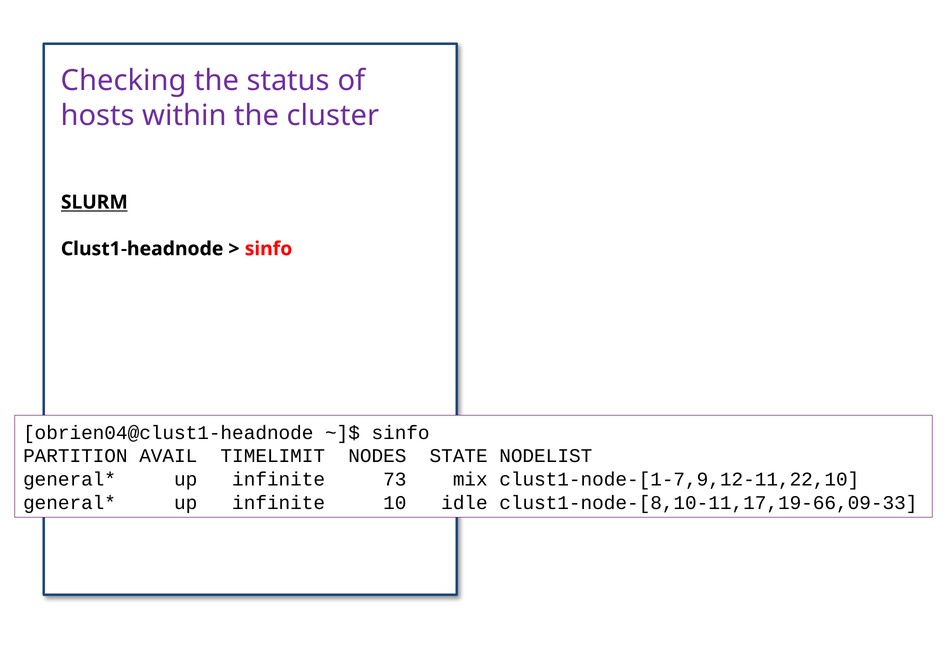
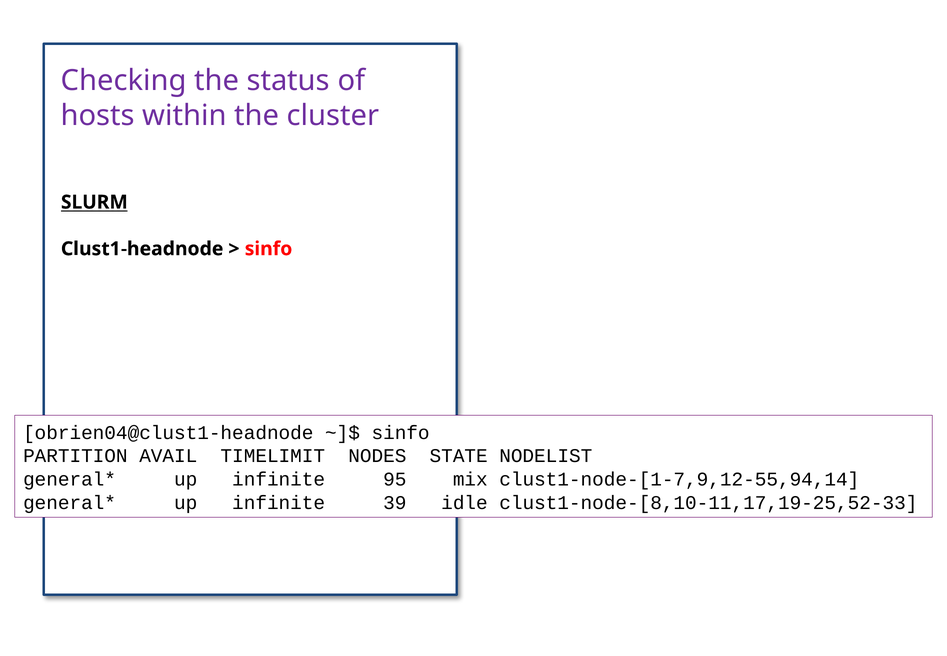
73: 73 -> 95
clust1-node-[1-7,9,12-11,22,10: clust1-node-[1-7,9,12-11,22,10 -> clust1-node-[1-7,9,12-55,94,14
10: 10 -> 39
clust1-node-[8,10-11,17,19-66,09-33: clust1-node-[8,10-11,17,19-66,09-33 -> clust1-node-[8,10-11,17,19-25,52-33
